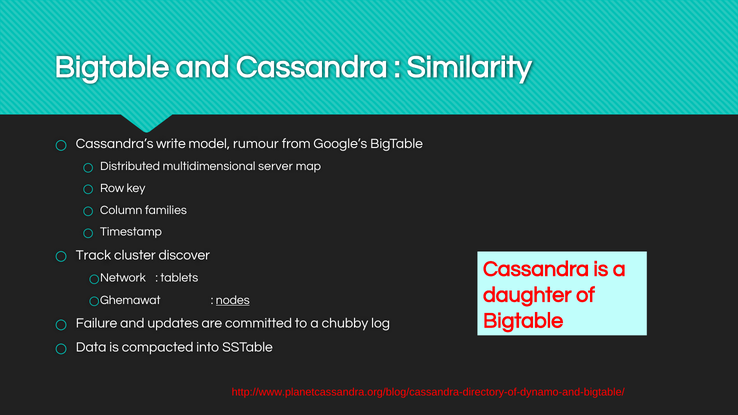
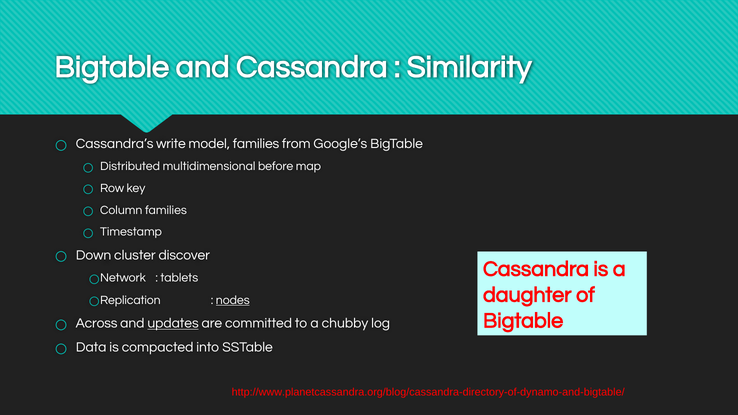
model rumour: rumour -> families
server: server -> before
Track: Track -> Down
Ghemawat: Ghemawat -> Replication
Failure: Failure -> Across
updates underline: none -> present
